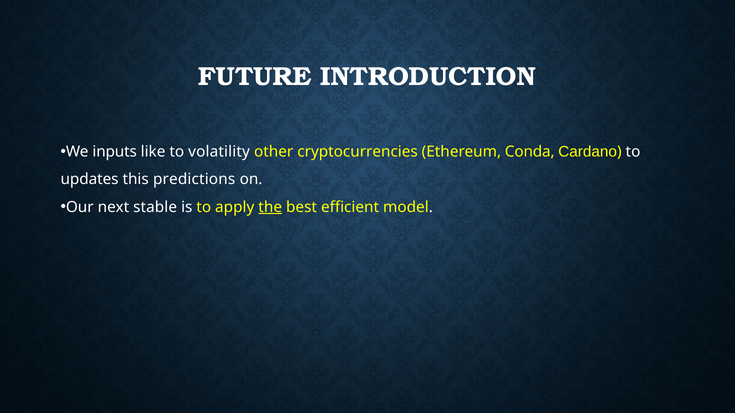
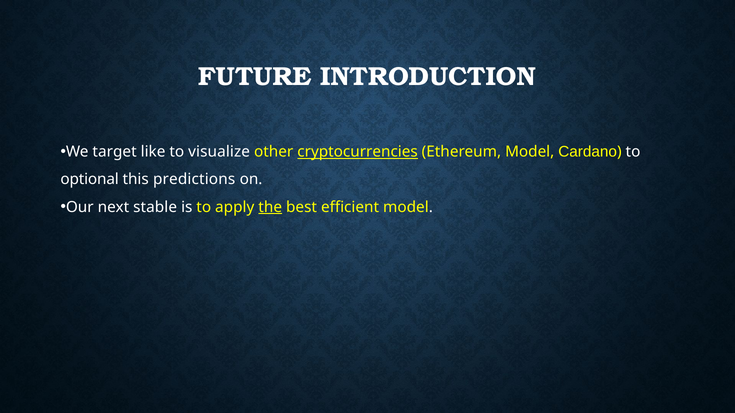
inputs: inputs -> target
volatility: volatility -> visualize
cryptocurrencies underline: none -> present
Ethereum Conda: Conda -> Model
updates: updates -> optional
